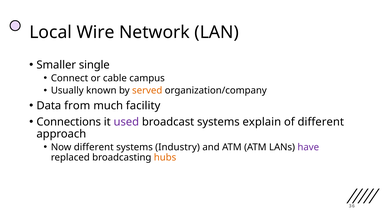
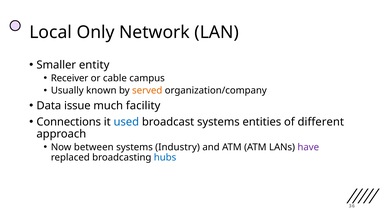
Wire: Wire -> Only
single: single -> entity
Connect: Connect -> Receiver
from: from -> issue
used colour: purple -> blue
explain: explain -> entities
Now different: different -> between
hubs colour: orange -> blue
